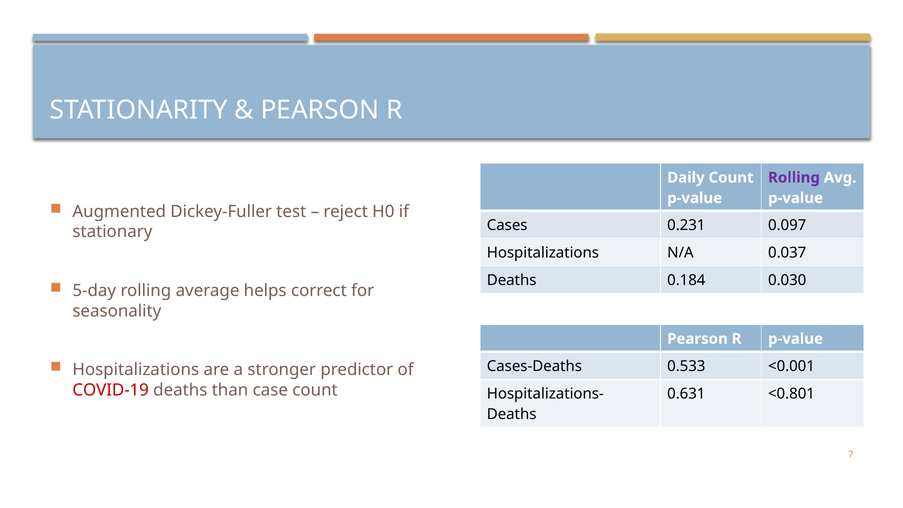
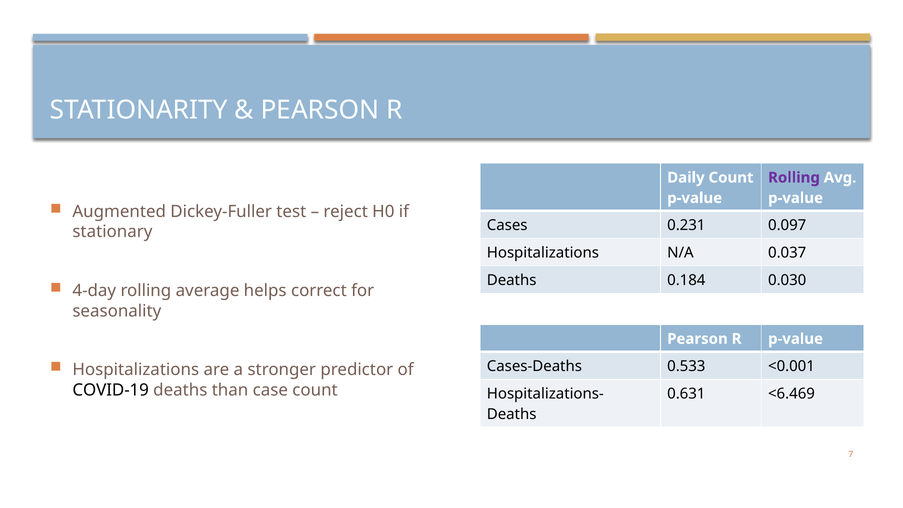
5-day: 5-day -> 4-day
COVID-19 colour: red -> black
<0.801: <0.801 -> <6.469
